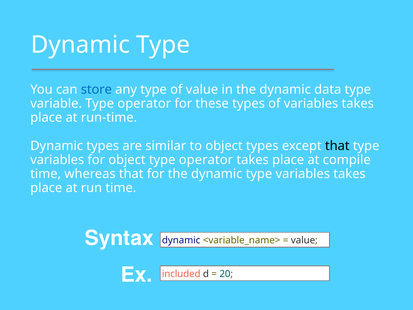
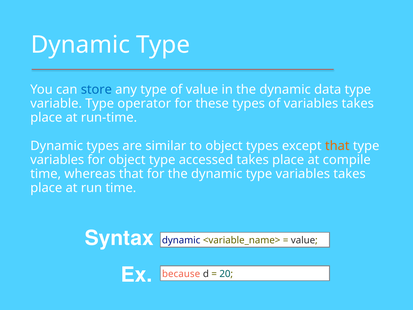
that at (337, 146) colour: black -> orange
object type operator: operator -> accessed
included: included -> because
